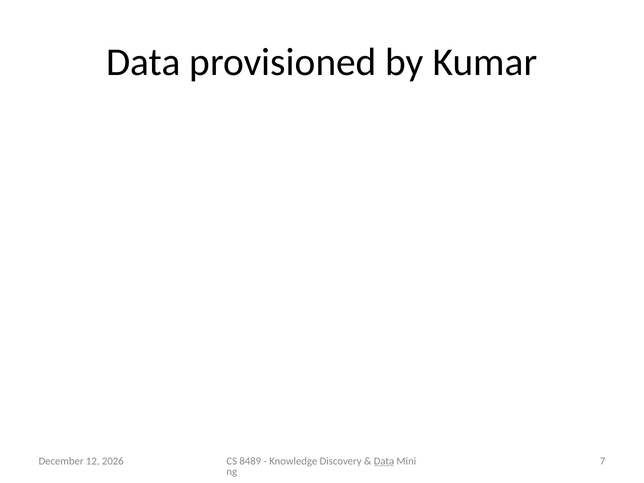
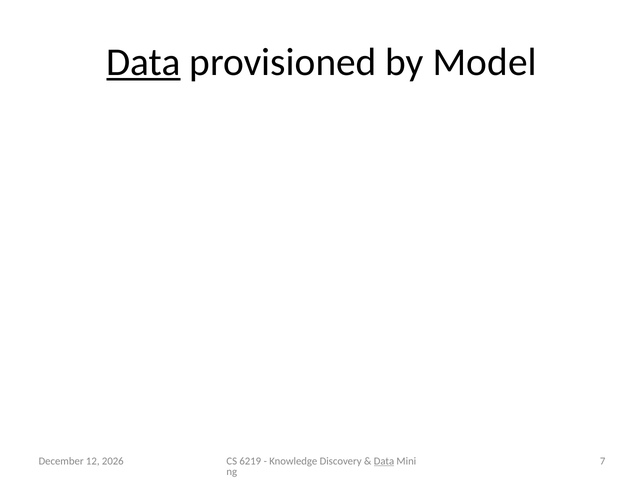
Data at (143, 62) underline: none -> present
Kumar: Kumar -> Model
8489: 8489 -> 6219
